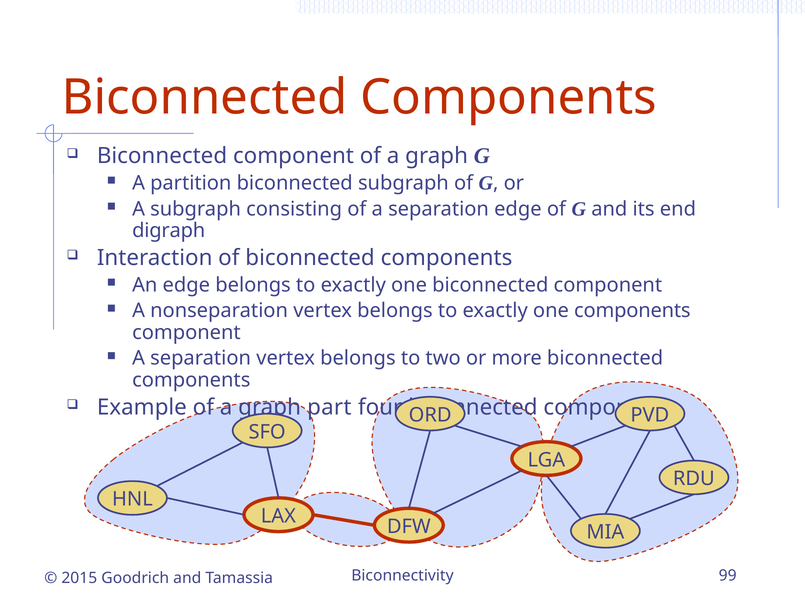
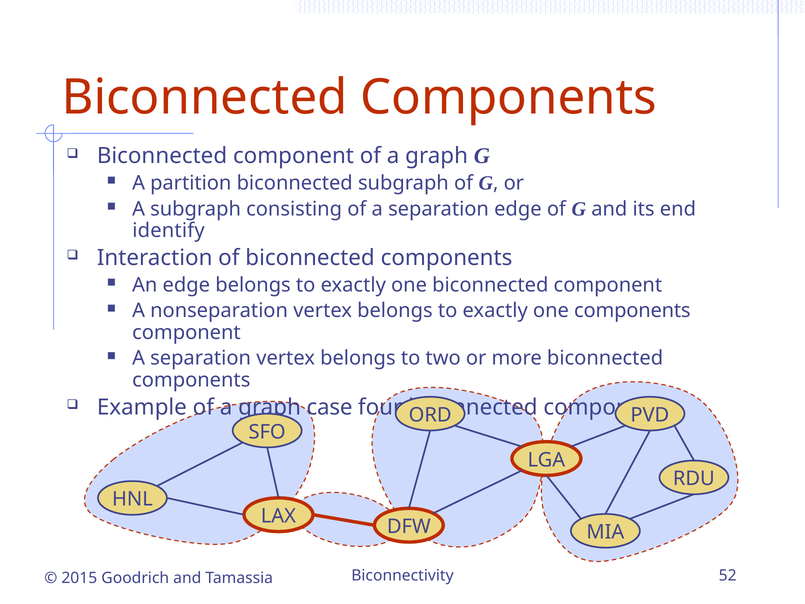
digraph: digraph -> identify
part: part -> case
99: 99 -> 52
